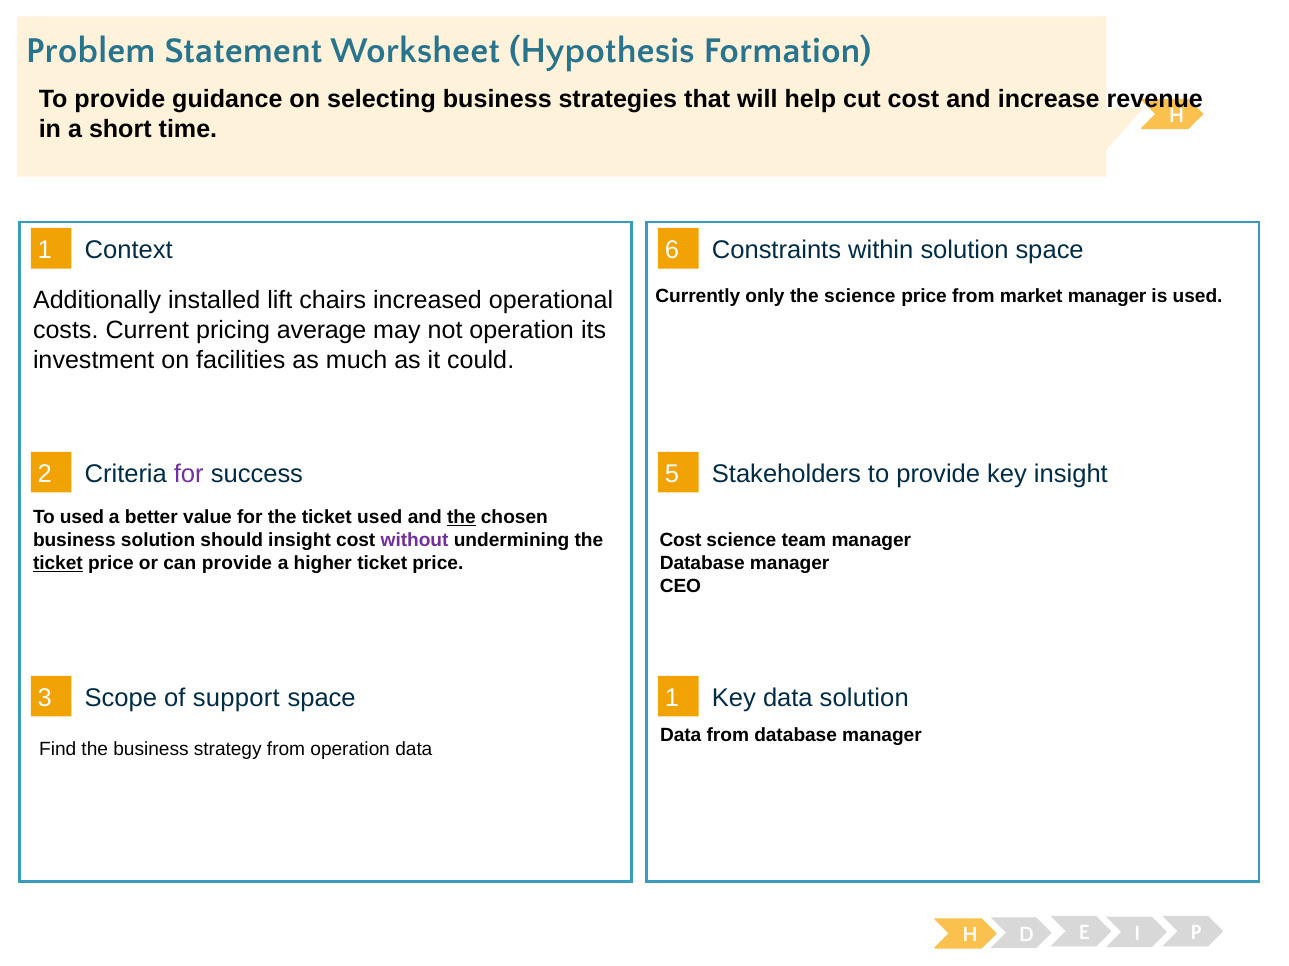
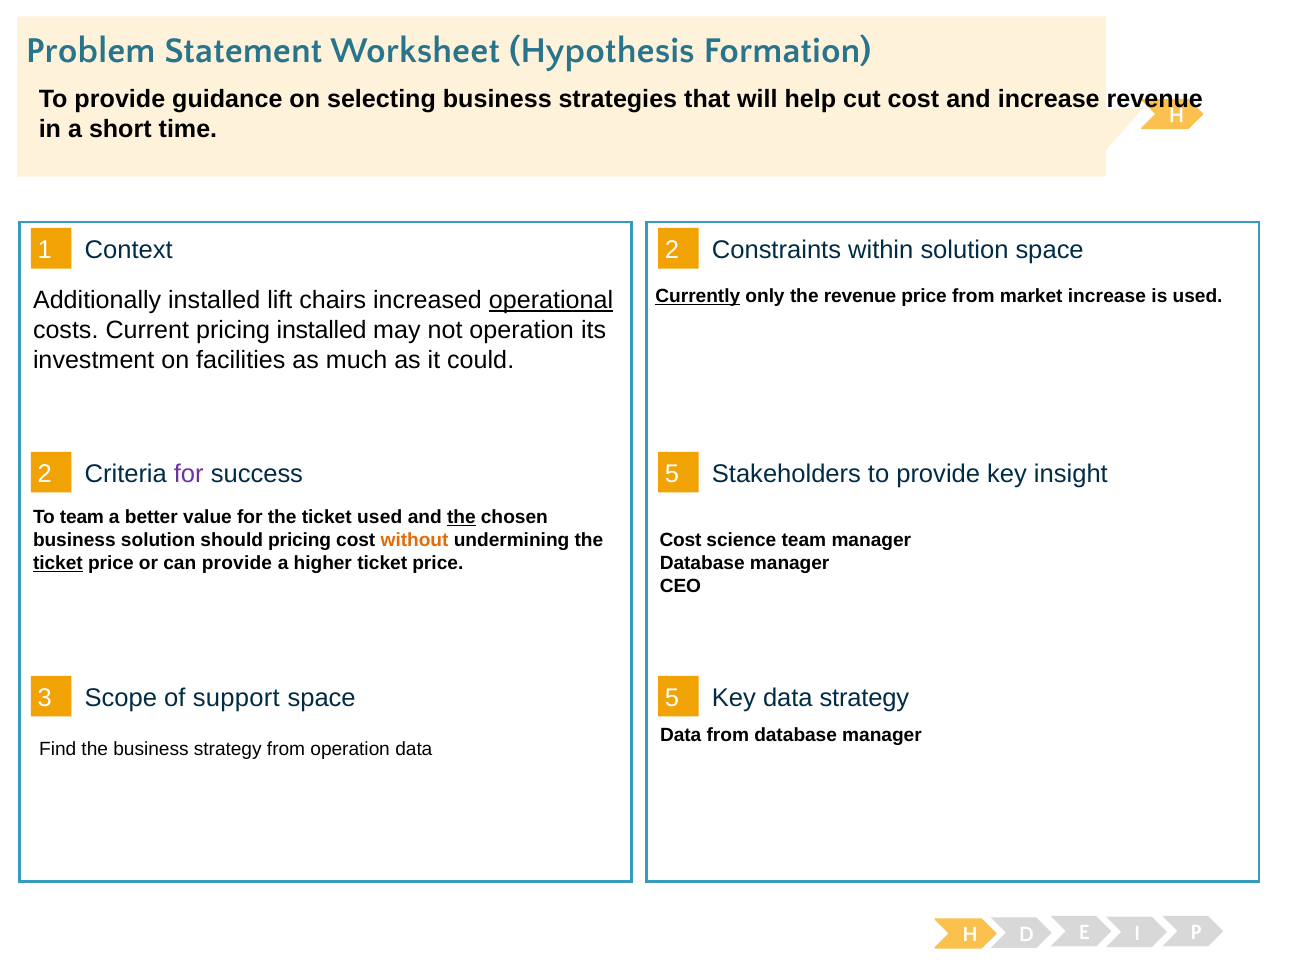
1 6: 6 -> 2
Currently underline: none -> present
the science: science -> revenue
market manager: manager -> increase
operational underline: none -> present
pricing average: average -> installed
To used: used -> team
should insight: insight -> pricing
without colour: purple -> orange
data solution: solution -> strategy
3 1: 1 -> 5
